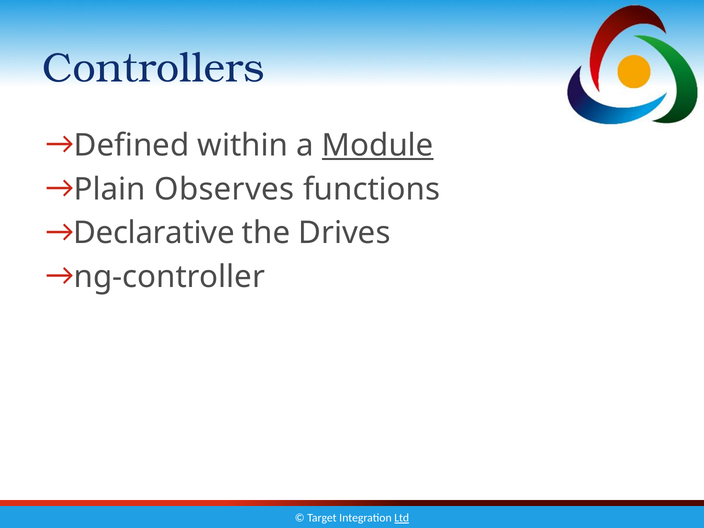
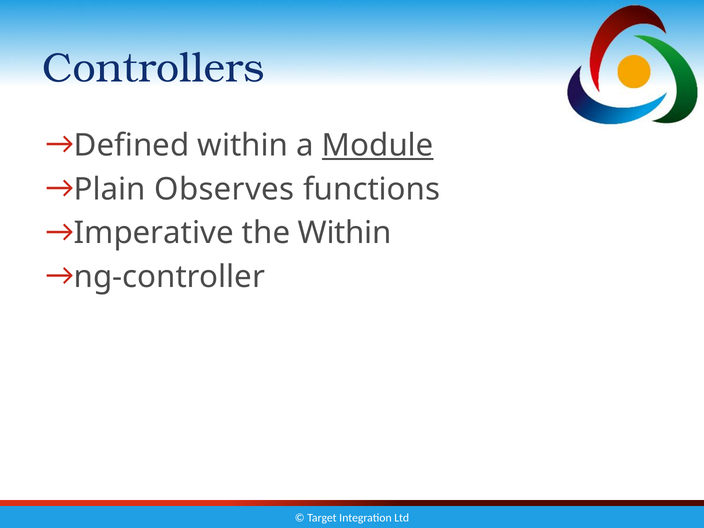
Declarative: Declarative -> Imperative
the Drives: Drives -> Within
Ltd underline: present -> none
